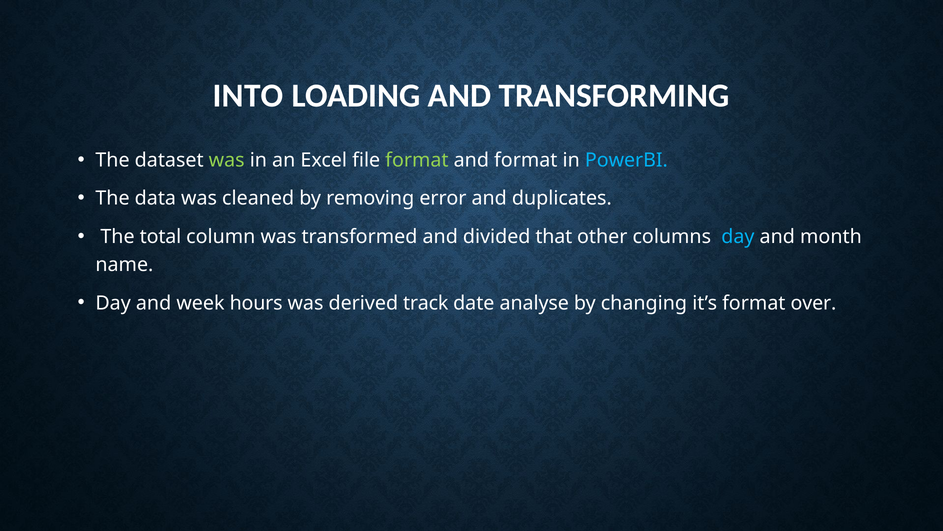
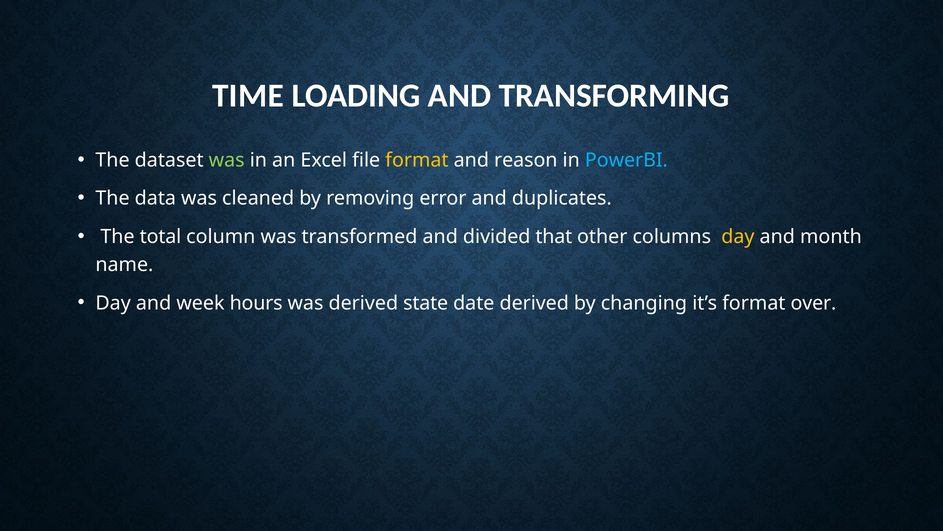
INTO: INTO -> TIME
format at (417, 160) colour: light green -> yellow
and format: format -> reason
day at (738, 236) colour: light blue -> yellow
track: track -> state
date analyse: analyse -> derived
